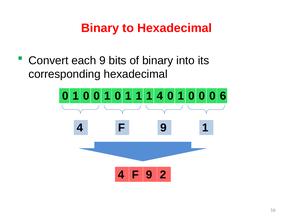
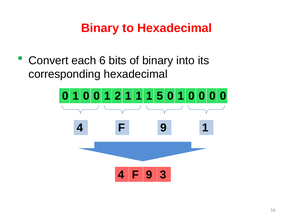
each 9: 9 -> 6
0 0 1 0: 0 -> 2
1 4: 4 -> 5
0 0 0 6: 6 -> 0
2: 2 -> 3
